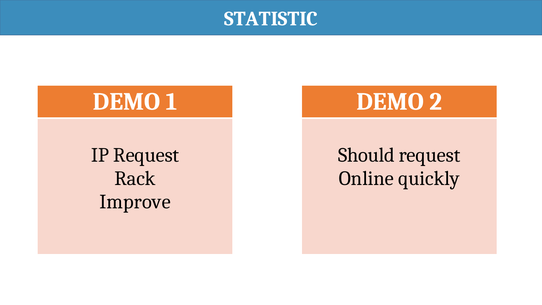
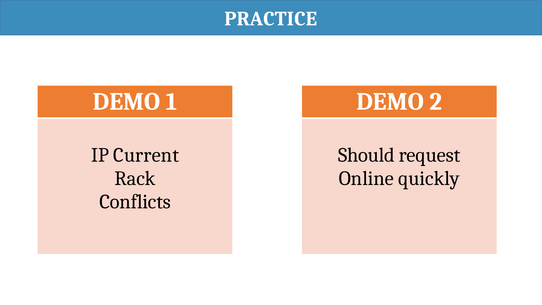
STATISTIC: STATISTIC -> PRACTICE
IP Request: Request -> Current
Improve: Improve -> Conflicts
